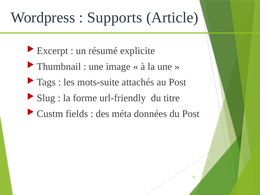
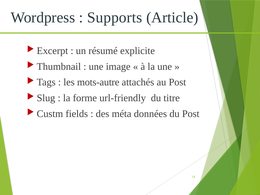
mots-suite: mots-suite -> mots-autre
